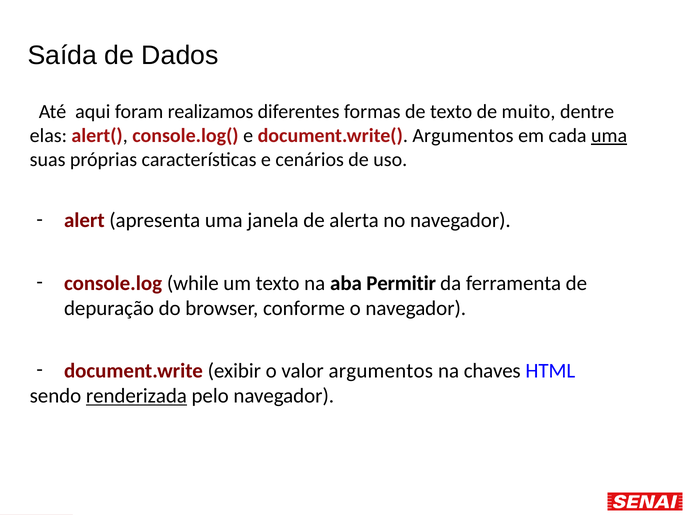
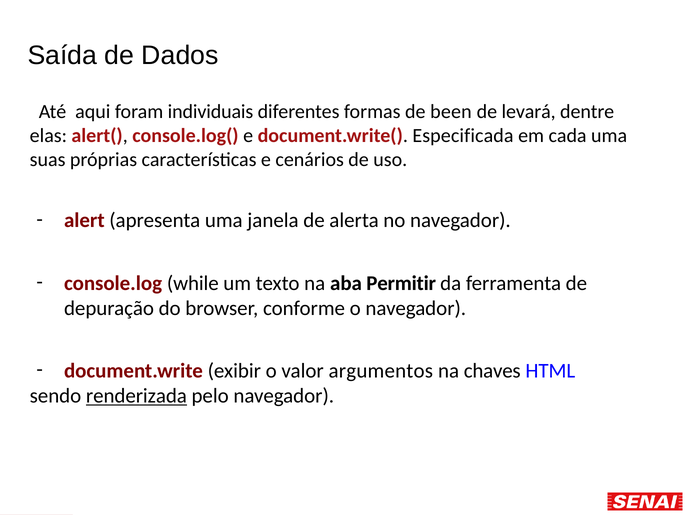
realizamos: realizamos -> individuais
de texto: texto -> been
muito: muito -> levará
document.write( Argumentos: Argumentos -> Especificada
uma at (609, 135) underline: present -> none
